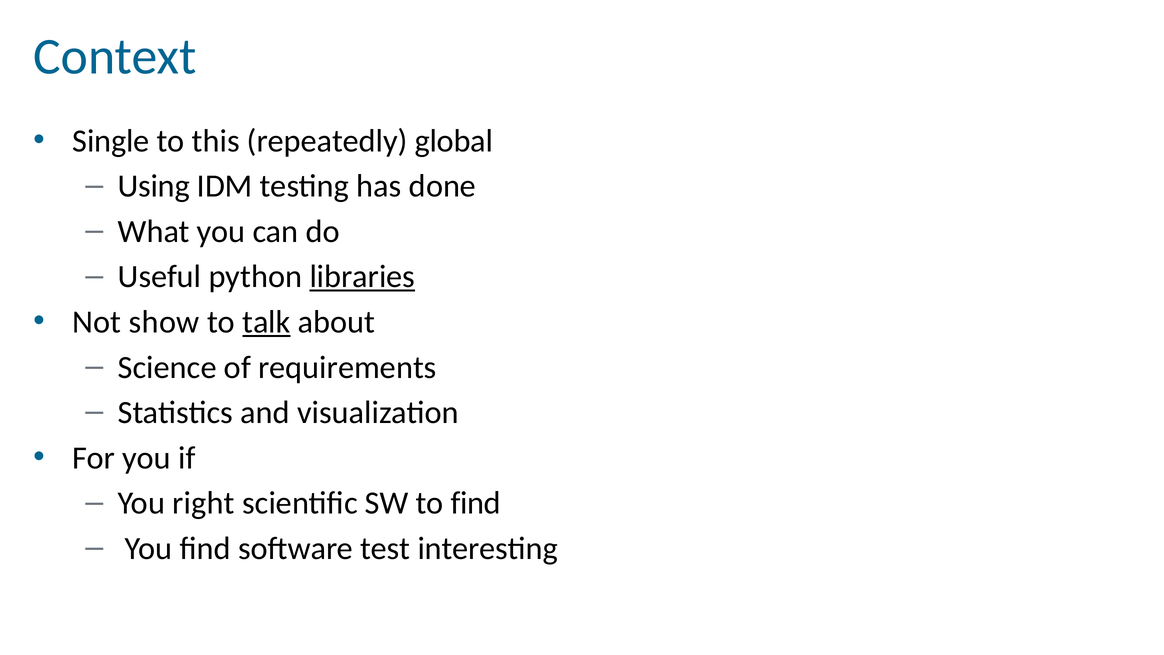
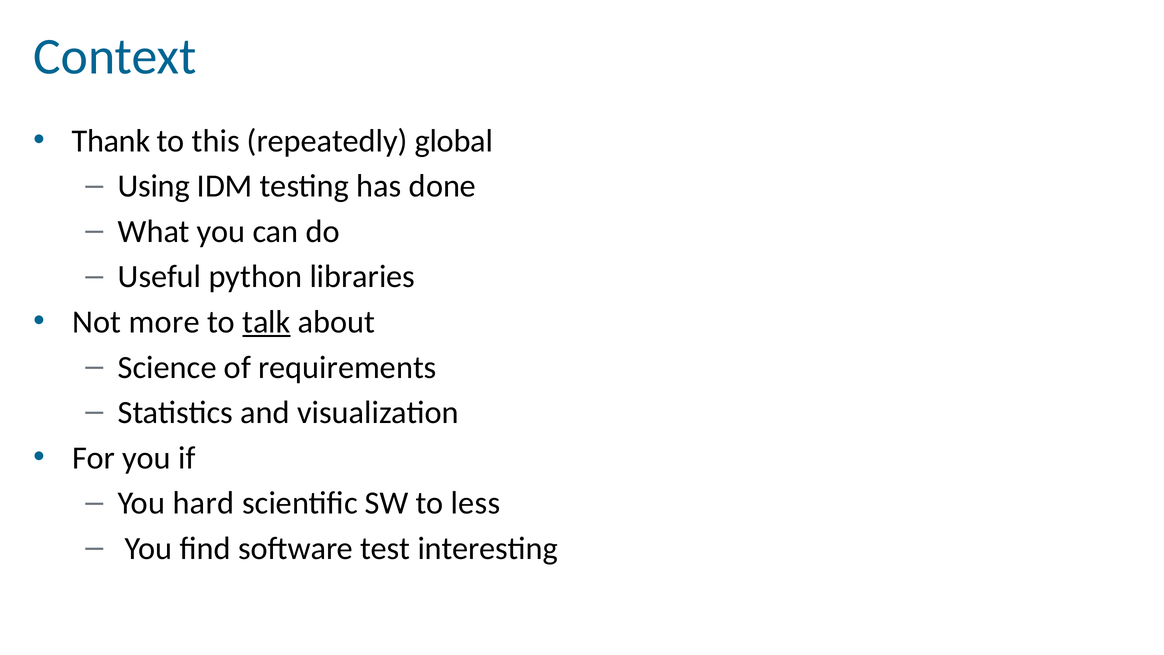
Single: Single -> Thank
libraries underline: present -> none
show: show -> more
right: right -> hard
to find: find -> less
